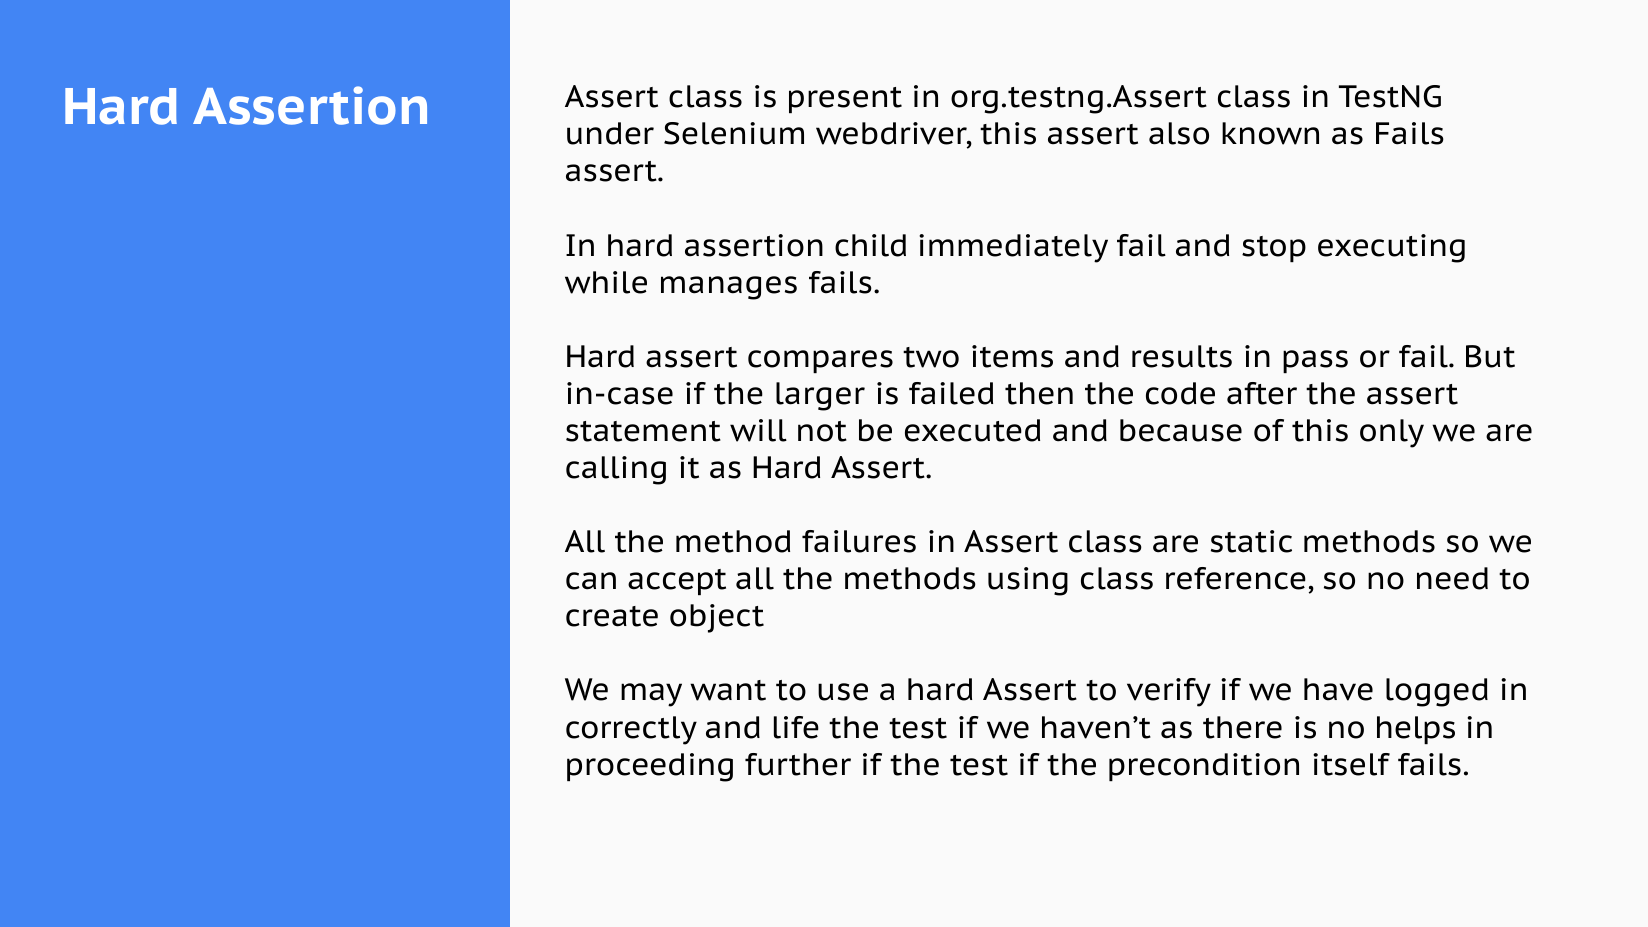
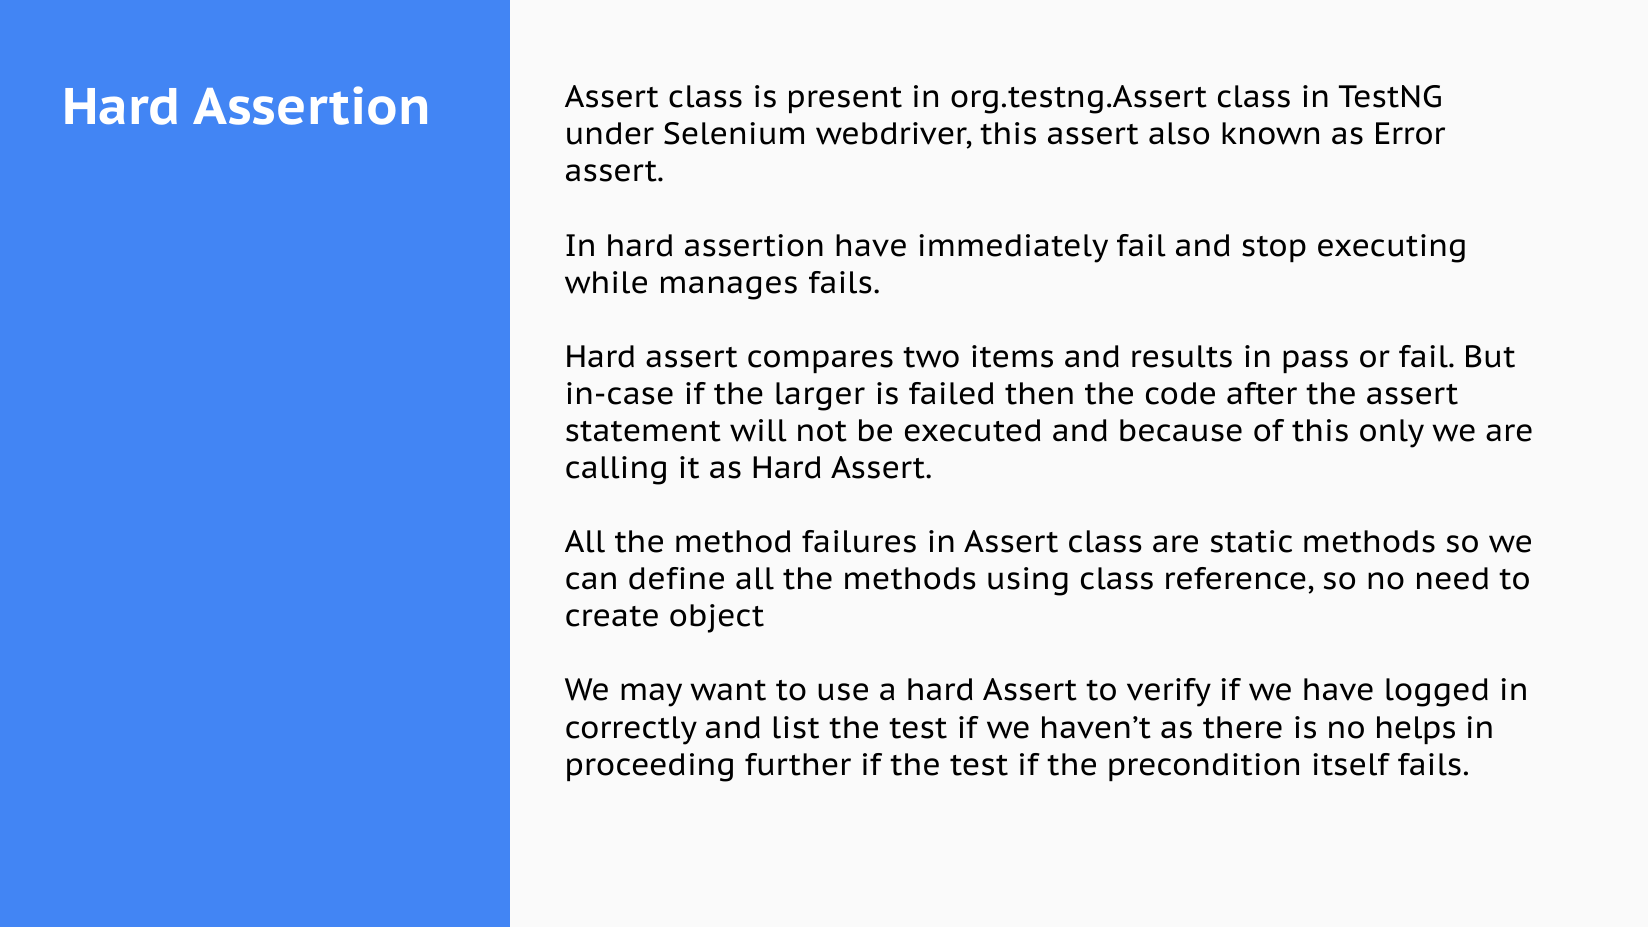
as Fails: Fails -> Error
assertion child: child -> have
accept: accept -> define
life: life -> list
